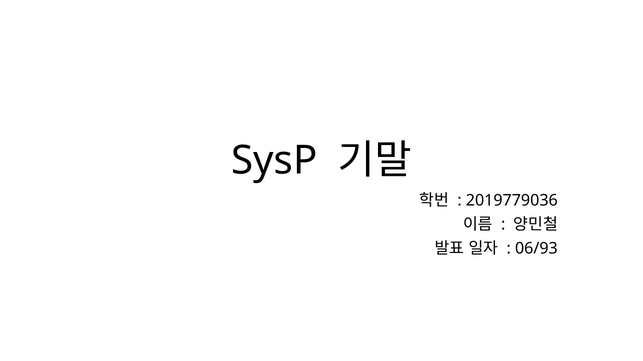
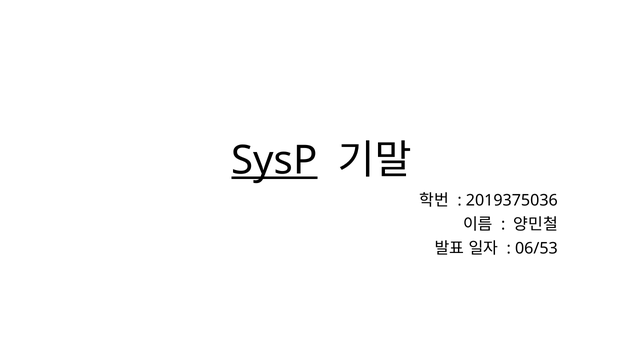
SysP underline: none -> present
2019779036: 2019779036 -> 2019375036
06/93: 06/93 -> 06/53
